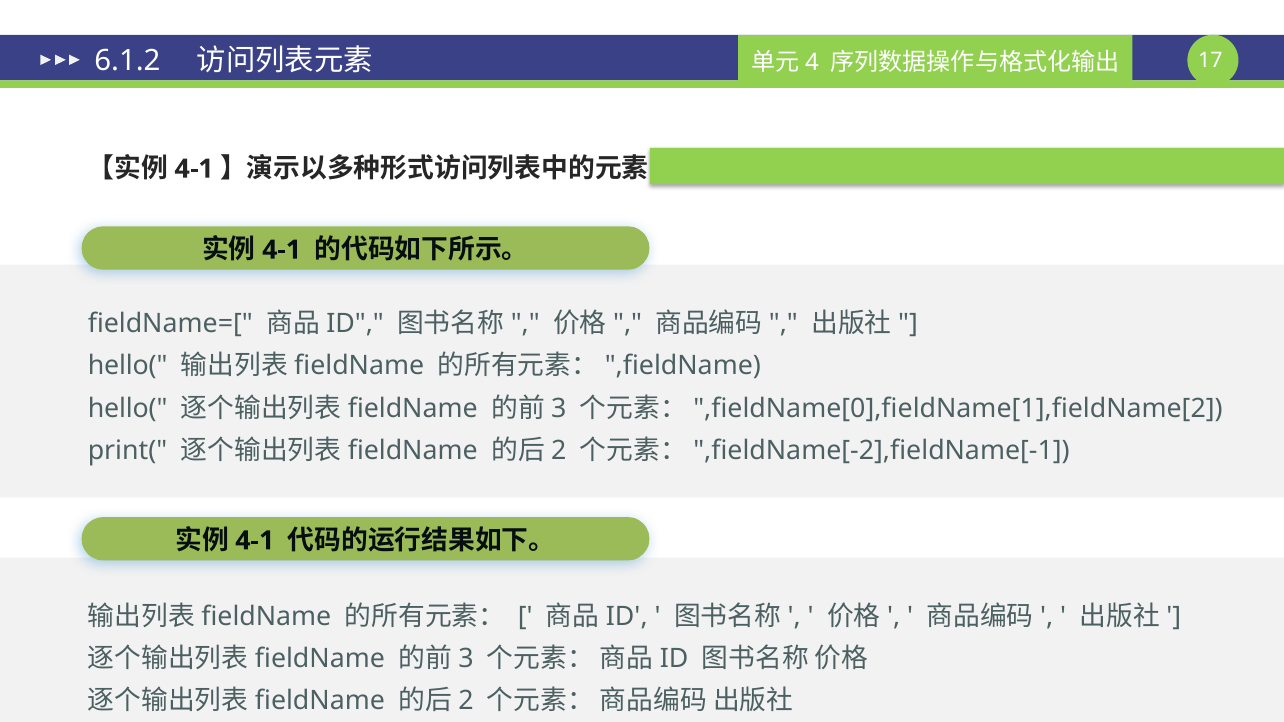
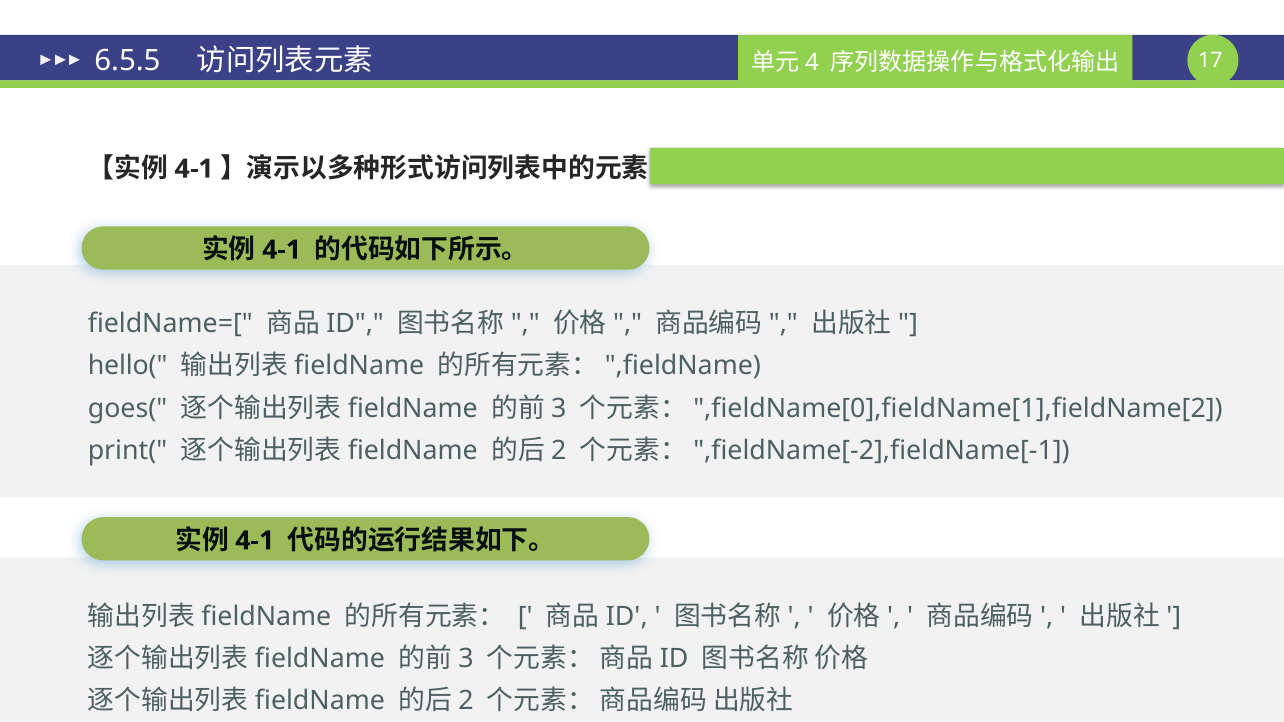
6.1.2: 6.1.2 -> 6.5.5
hello( at (128, 408): hello( -> goes(
